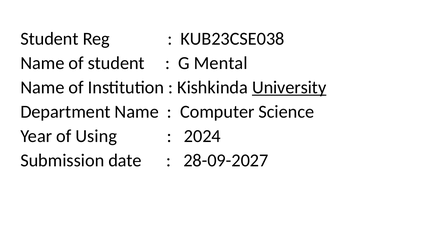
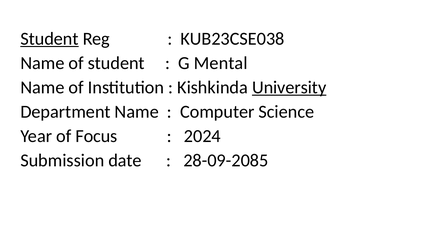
Student at (50, 39) underline: none -> present
Using: Using -> Focus
28-09-2027: 28-09-2027 -> 28-09-2085
